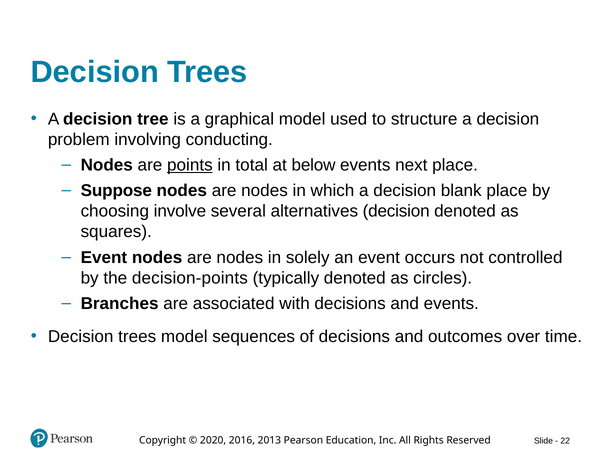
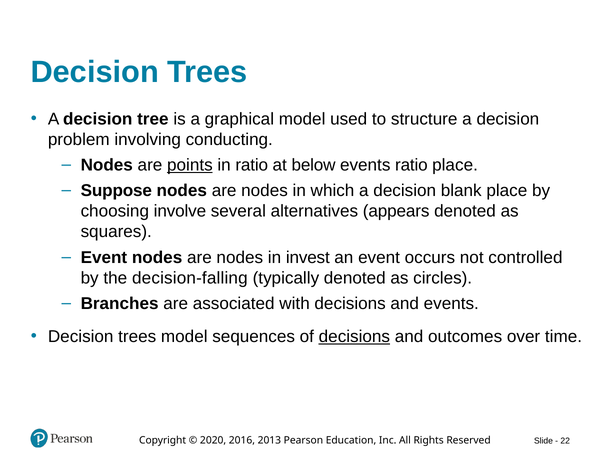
in total: total -> ratio
events next: next -> ratio
alternatives decision: decision -> appears
solely: solely -> invest
decision-points: decision-points -> decision-falling
decisions at (354, 337) underline: none -> present
